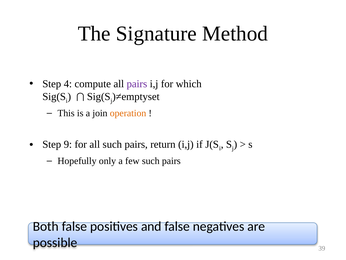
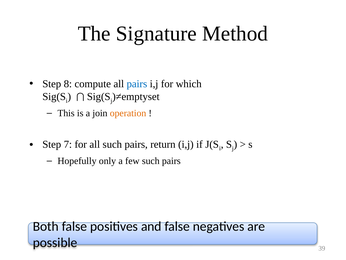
4: 4 -> 8
pairs at (137, 84) colour: purple -> blue
9: 9 -> 7
